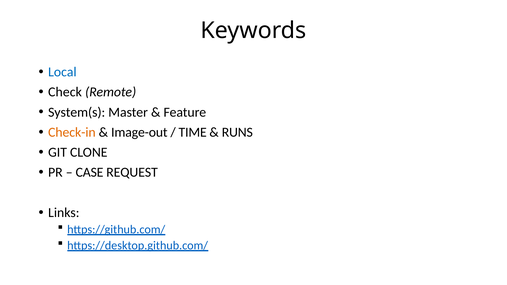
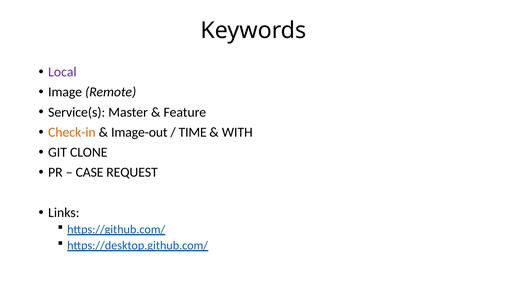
Local colour: blue -> purple
Check: Check -> Image
System(s: System(s -> Service(s
RUNS: RUNS -> WITH
